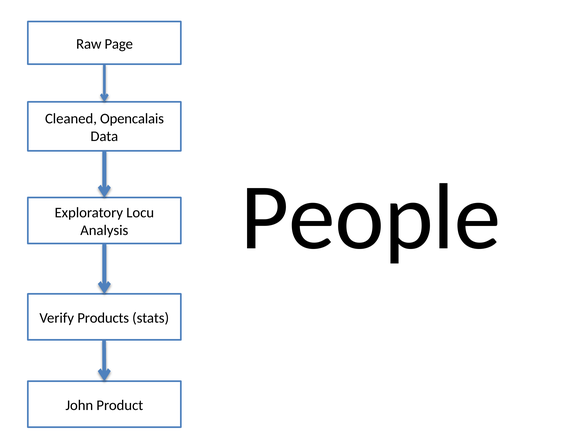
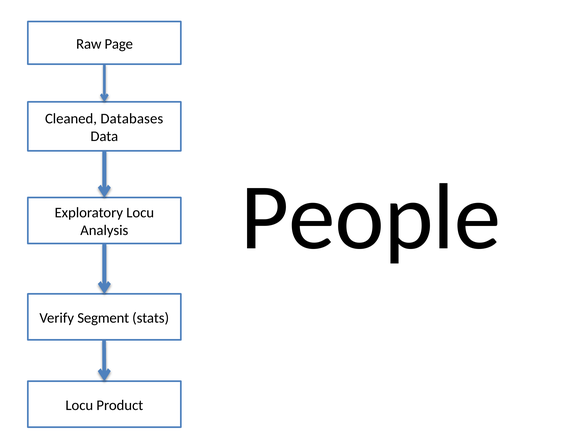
Opencalais: Opencalais -> Databases
Products: Products -> Segment
John at (79, 405): John -> Locu
